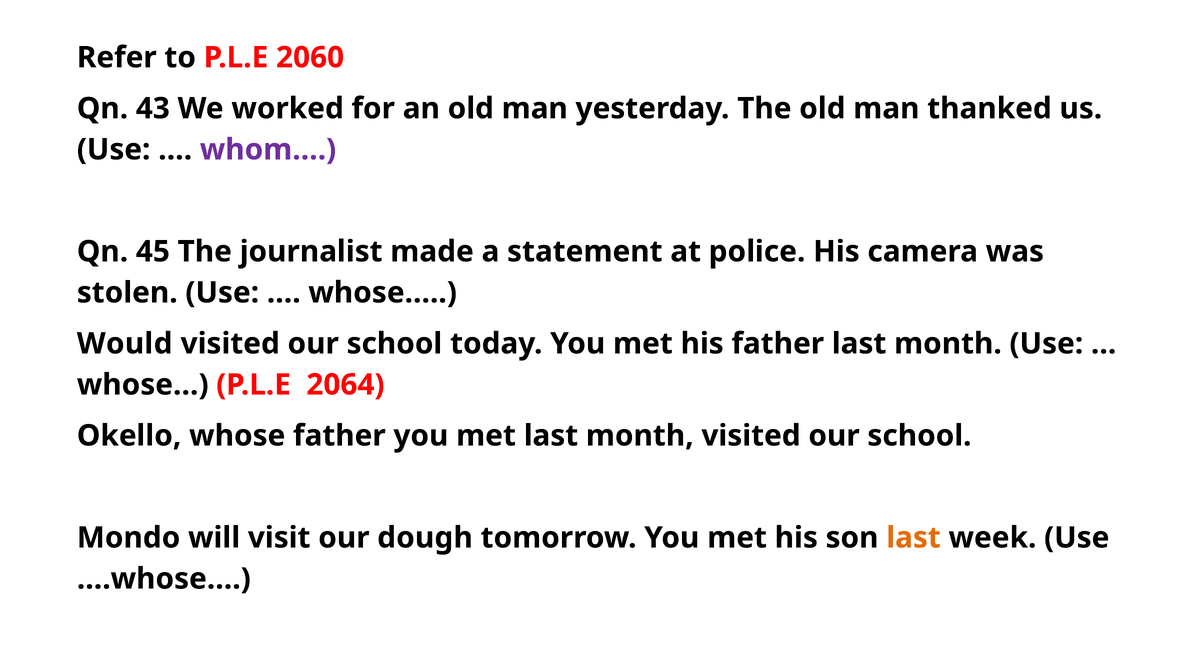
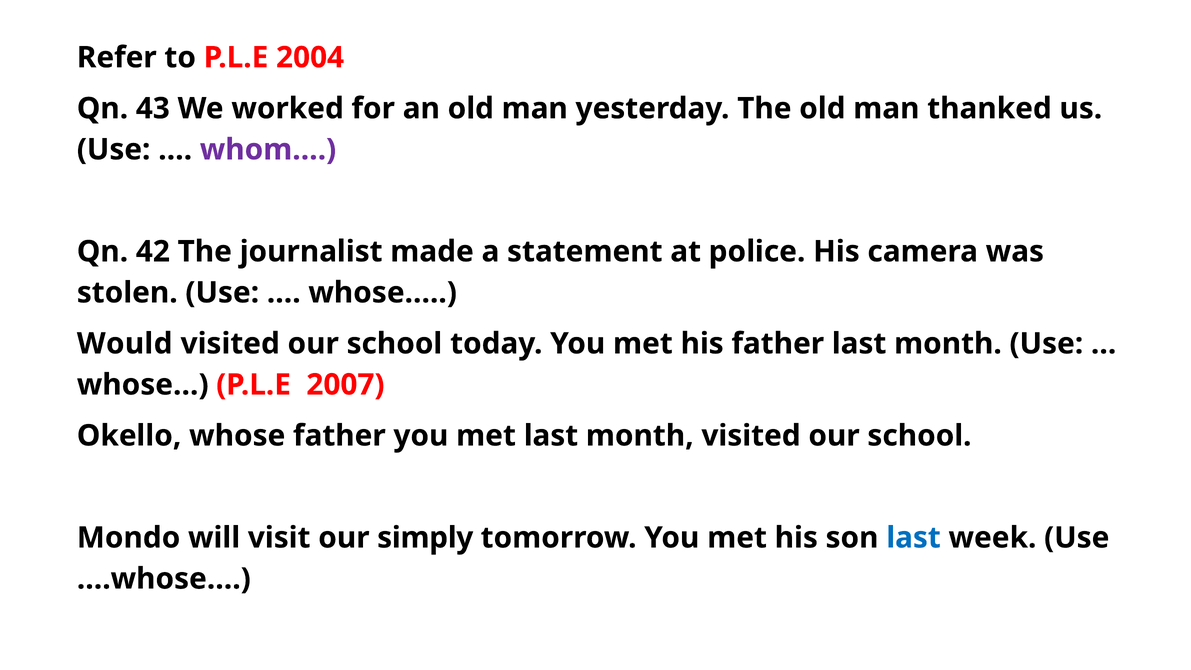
2060: 2060 -> 2004
45: 45 -> 42
2064: 2064 -> 2007
dough: dough -> simply
last at (913, 538) colour: orange -> blue
